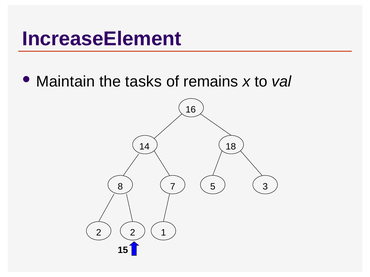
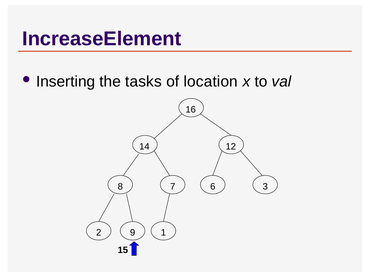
Maintain: Maintain -> Inserting
remains: remains -> location
18: 18 -> 12
5: 5 -> 6
2 2: 2 -> 9
